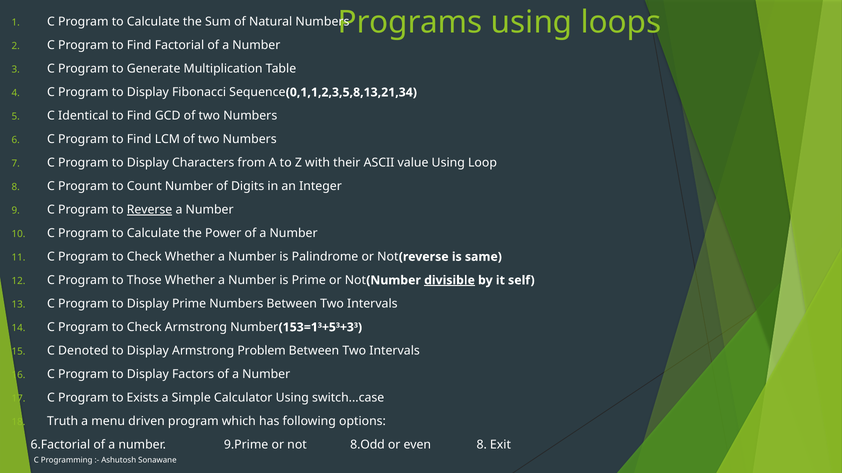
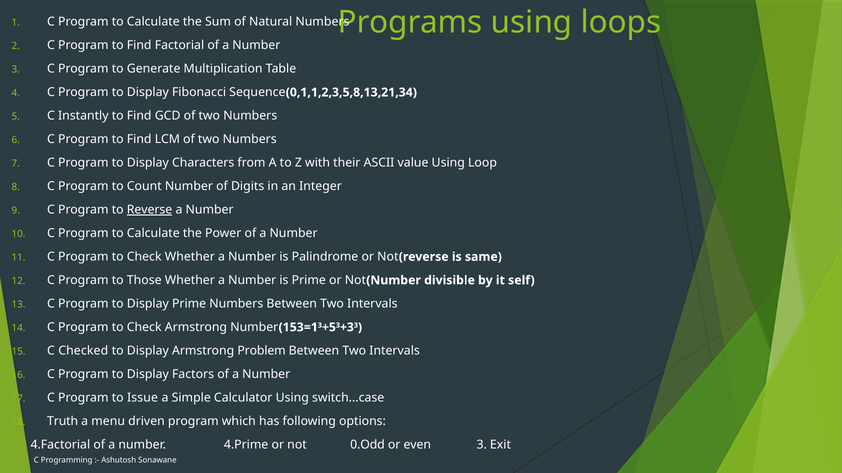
Identical: Identical -> Instantly
divisible underline: present -> none
Denoted: Denoted -> Checked
Exists: Exists -> Issue
6.Factorial: 6.Factorial -> 4.Factorial
9.Prime: 9.Prime -> 4.Prime
8.Odd: 8.Odd -> 0.Odd
even 8: 8 -> 3
